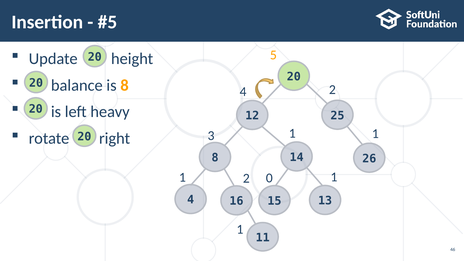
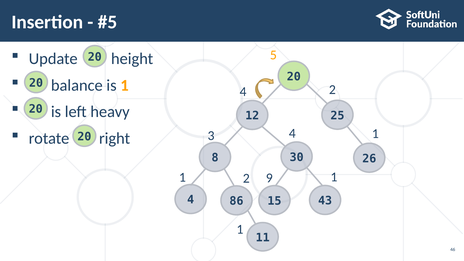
is 8: 8 -> 1
3 1: 1 -> 4
14: 14 -> 30
0: 0 -> 9
16: 16 -> 86
13: 13 -> 43
